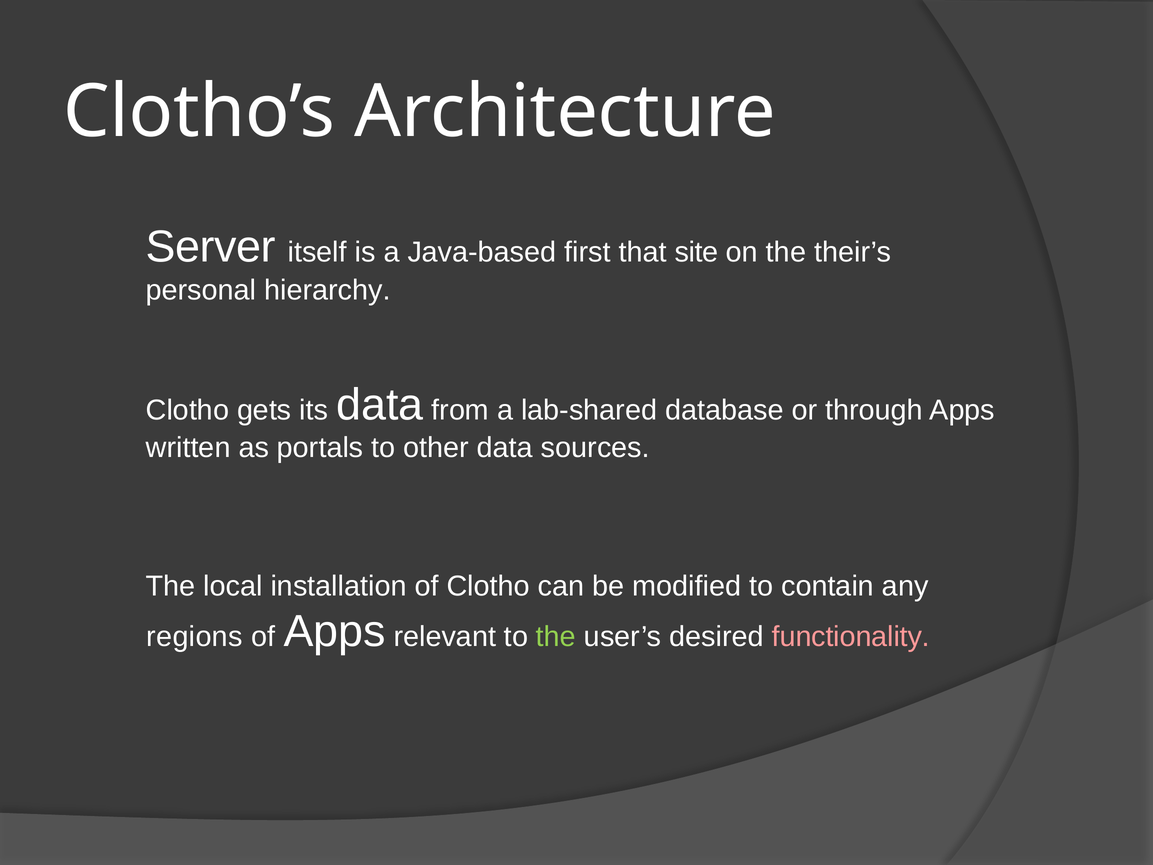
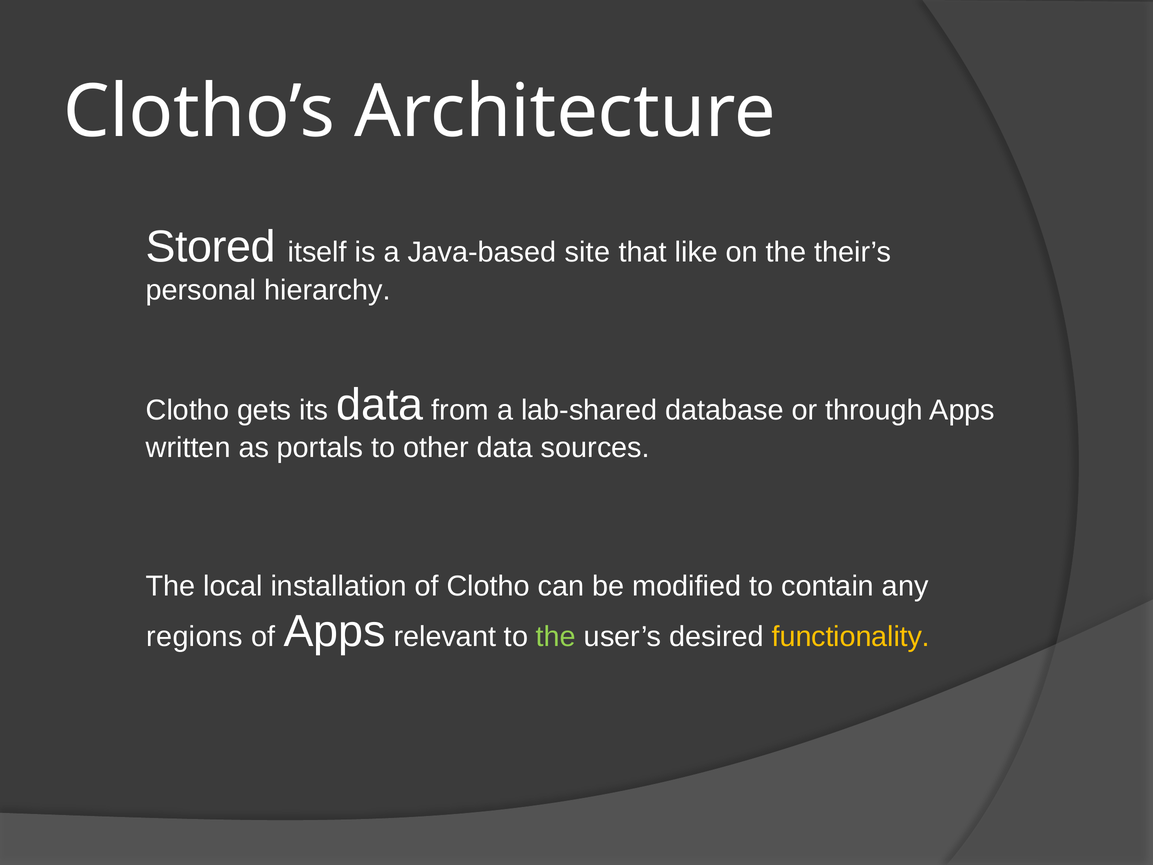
Server: Server -> Stored
first: first -> site
site: site -> like
functionality colour: pink -> yellow
